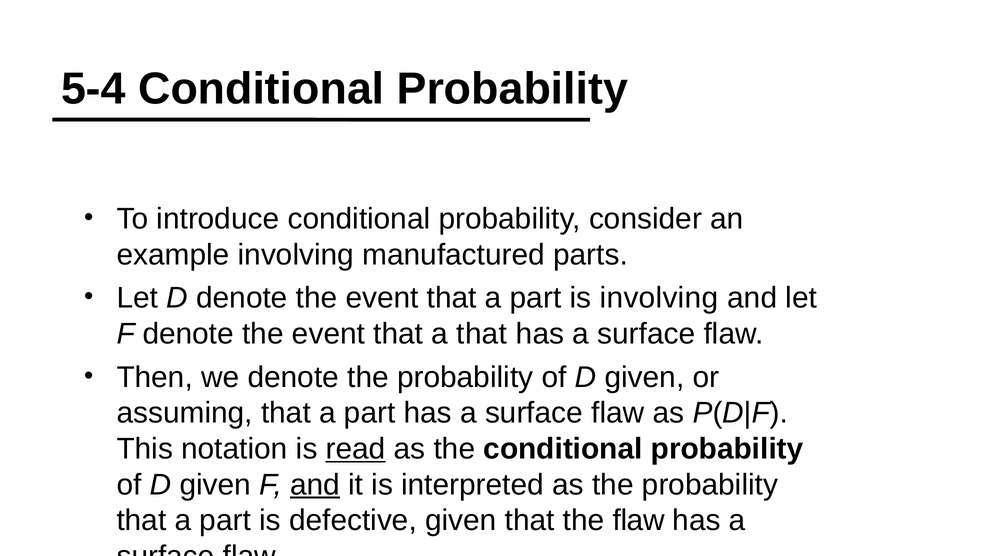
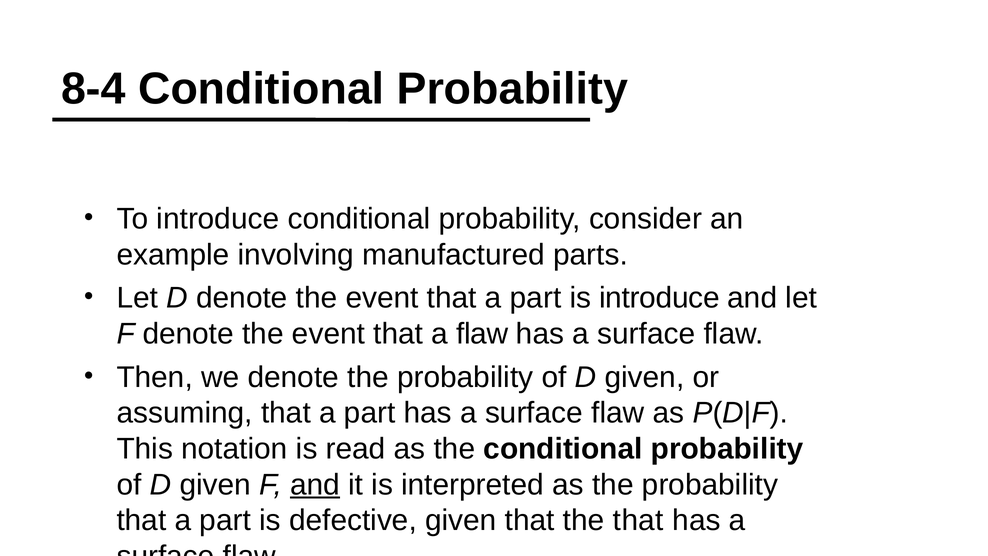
5-4: 5-4 -> 8-4
is involving: involving -> introduce
a that: that -> flaw
read underline: present -> none
the flaw: flaw -> that
